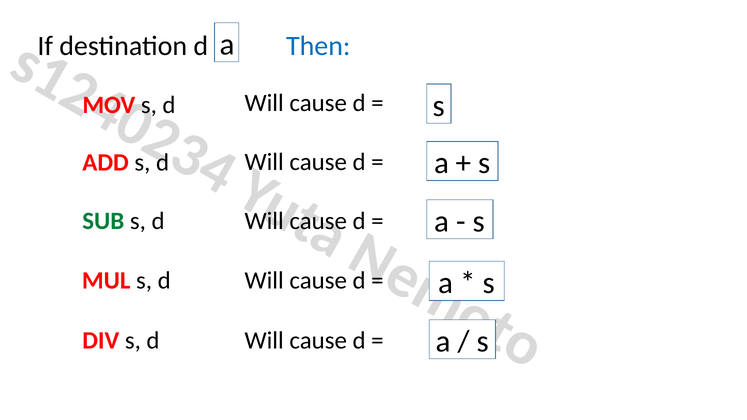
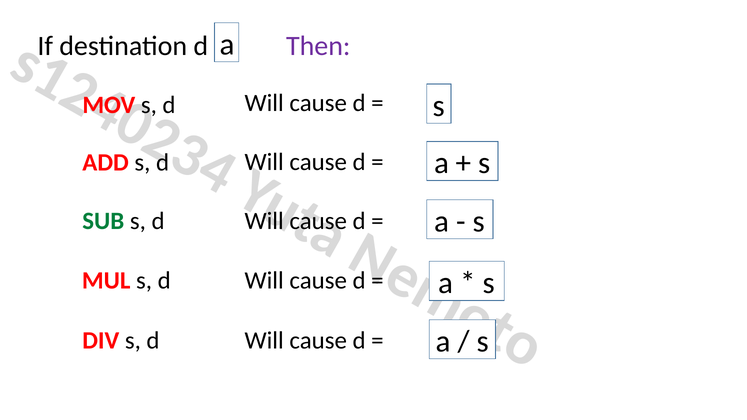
Then colour: blue -> purple
